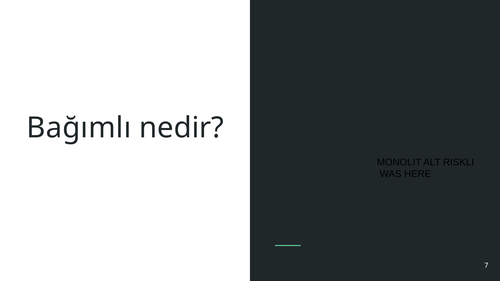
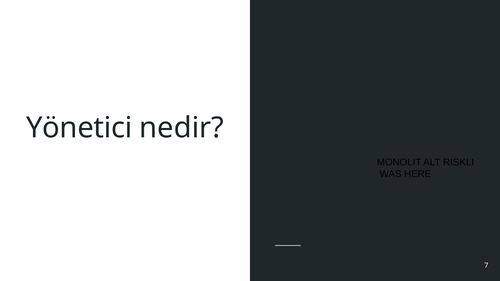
Bağımlı: Bağımlı -> Yönetici
